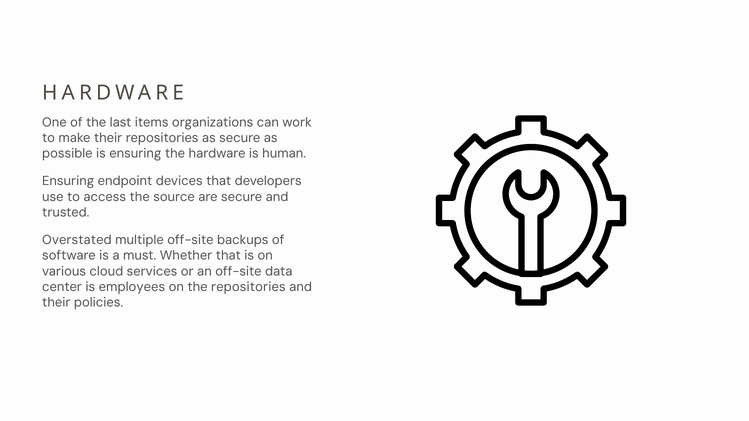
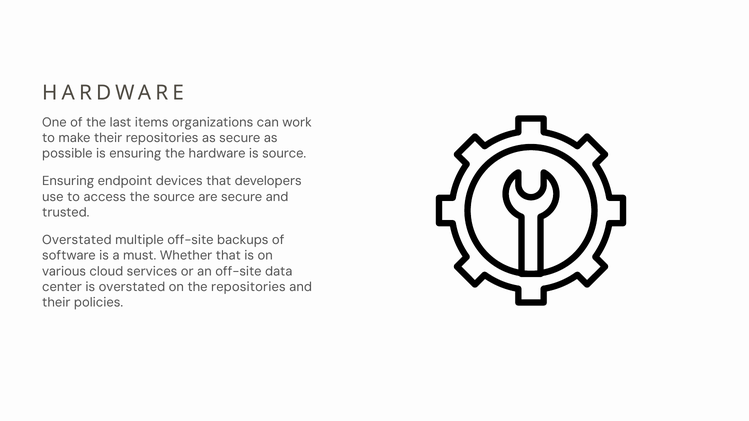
is human: human -> source
is employees: employees -> overstated
